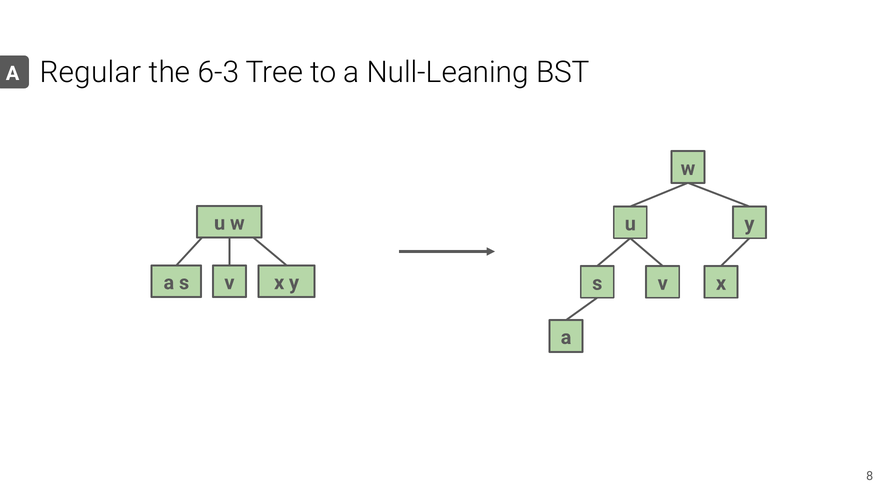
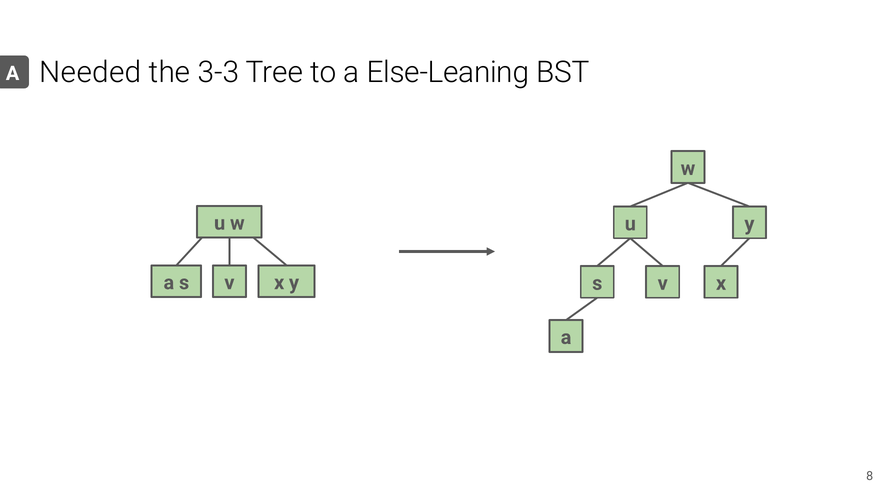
Regular: Regular -> Needed
6-3: 6-3 -> 3-3
Null-Leaning: Null-Leaning -> Else-Leaning
